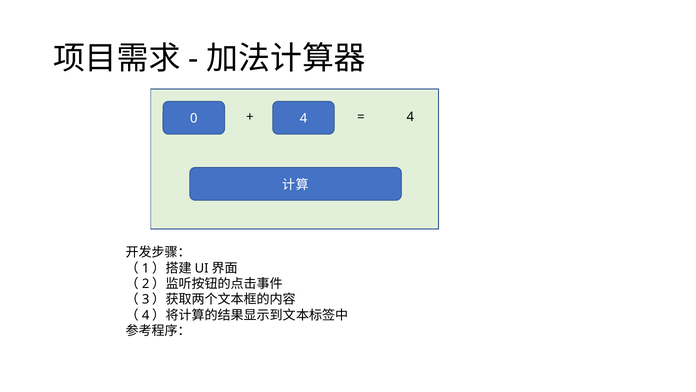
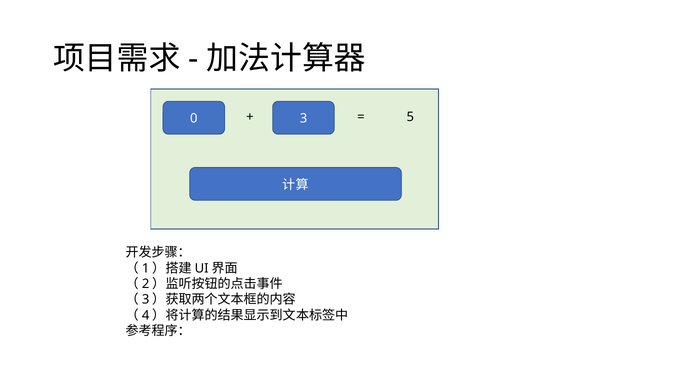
4 at (410, 117): 4 -> 5
0 4: 4 -> 3
